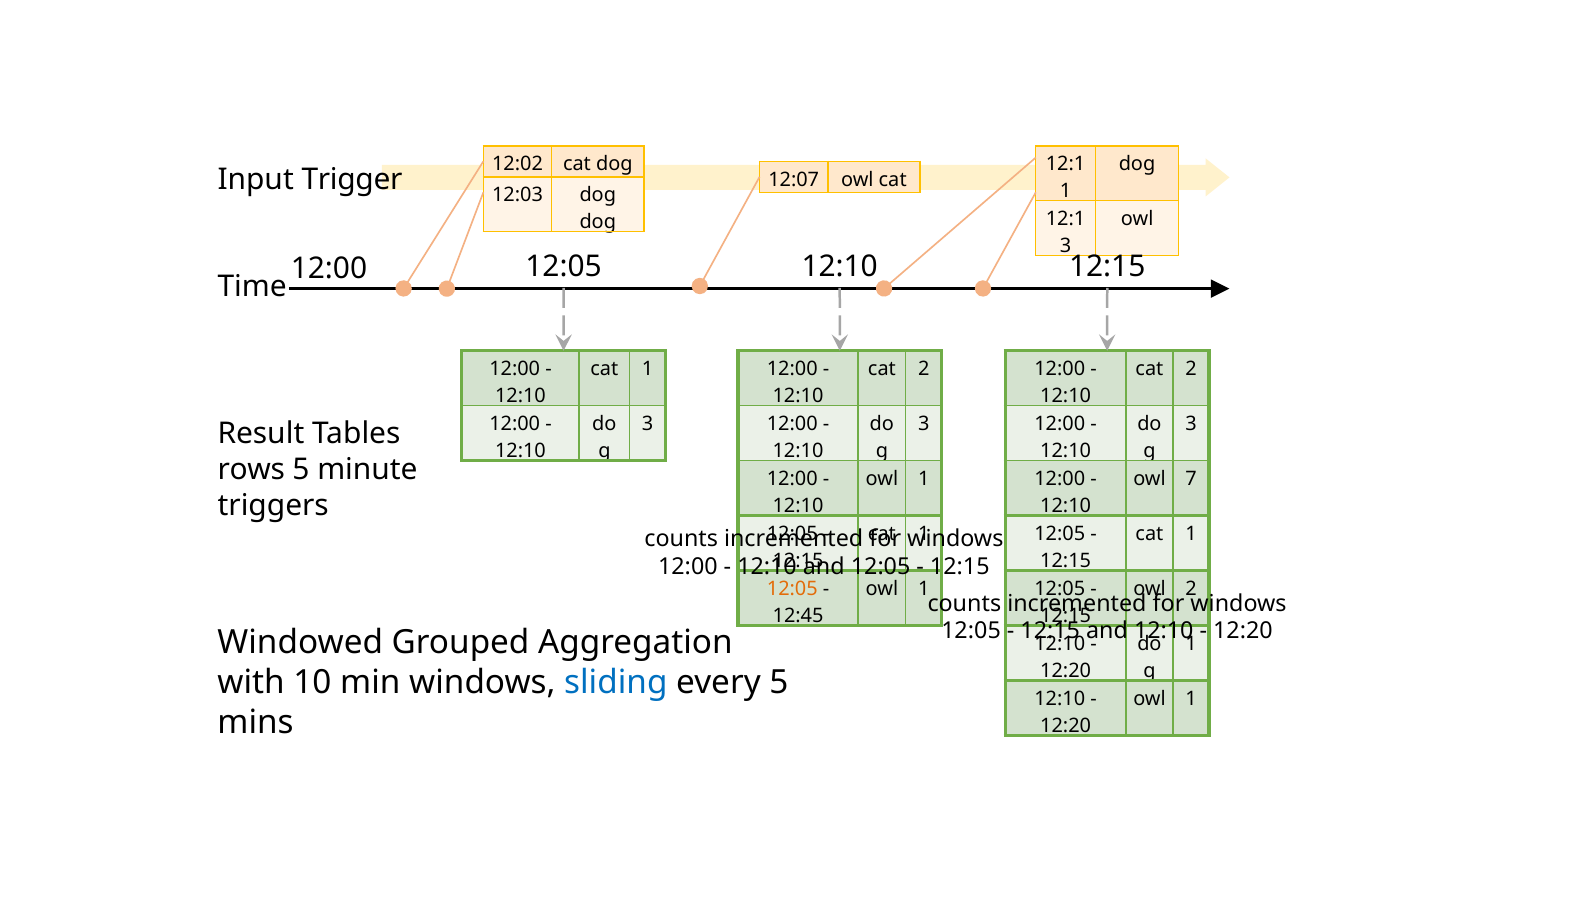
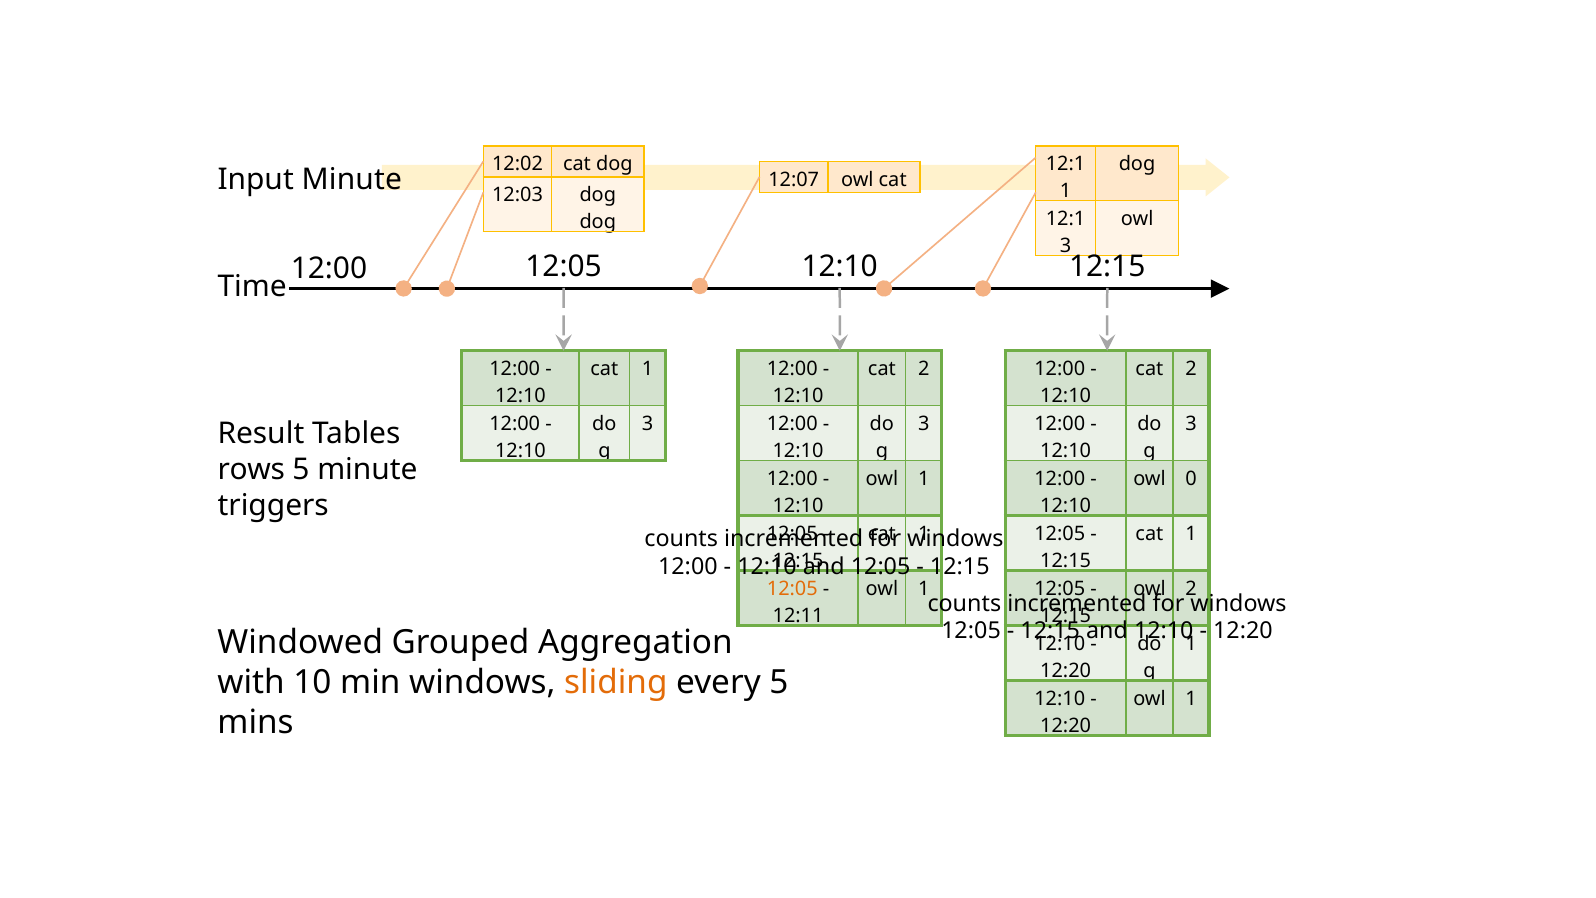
Input Trigger: Trigger -> Minute
7: 7 -> 0
12:45: 12:45 -> 12:11
sliding colour: blue -> orange
